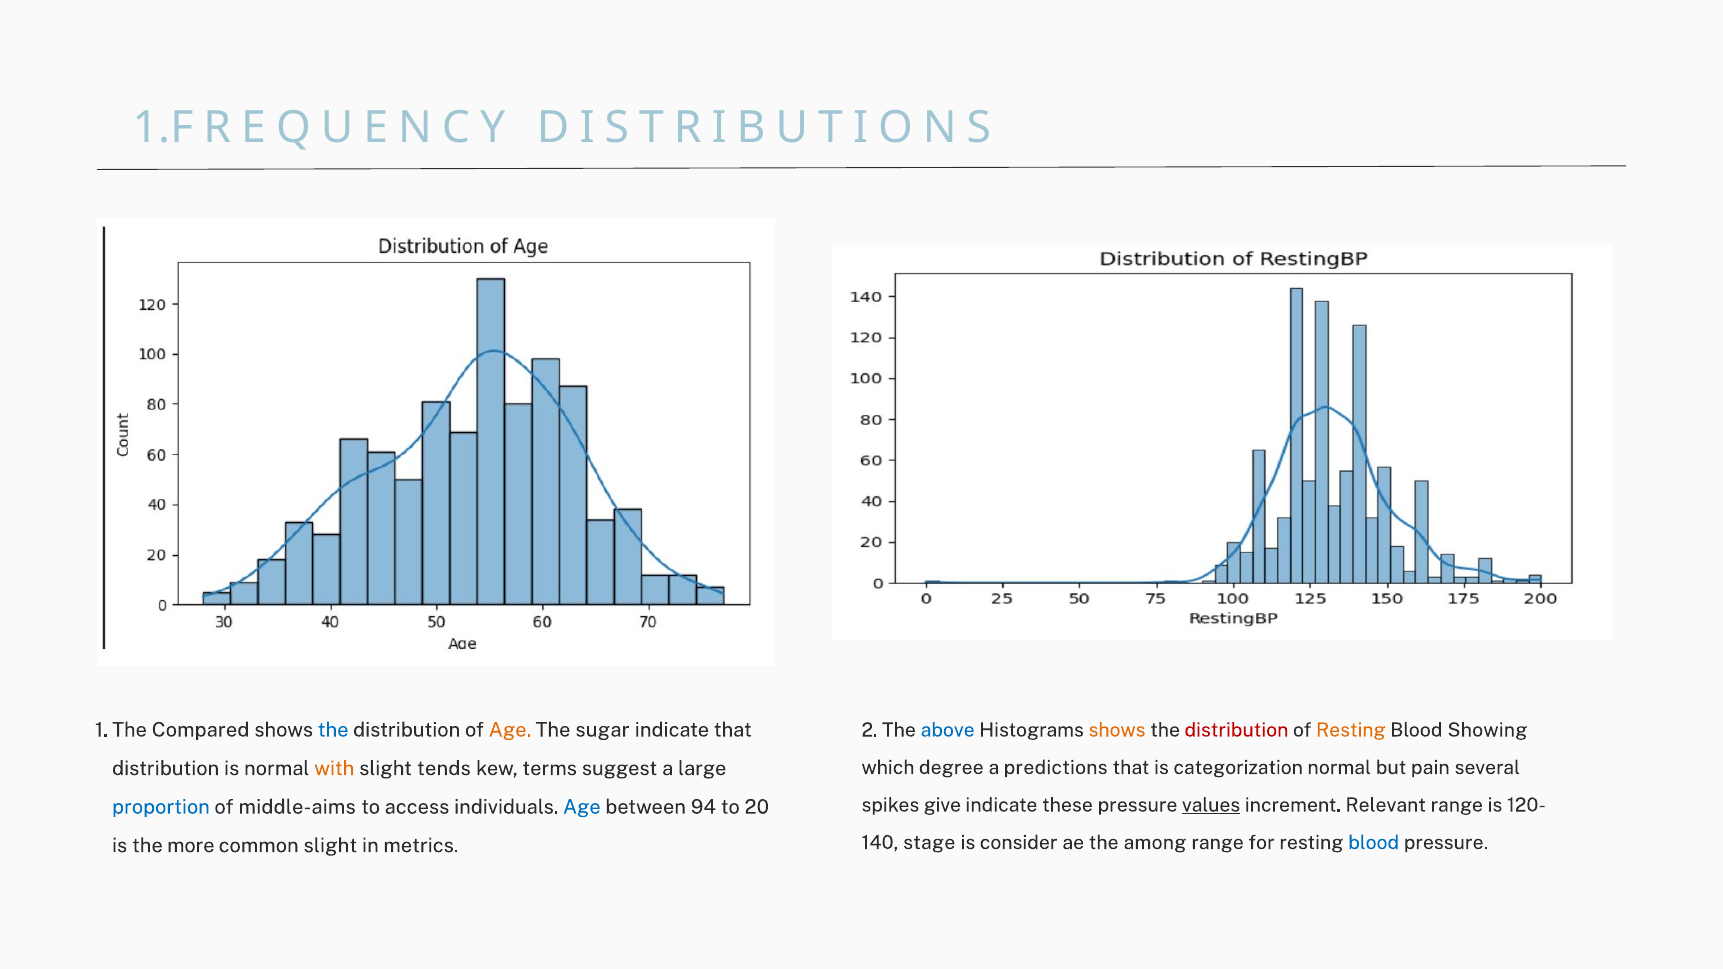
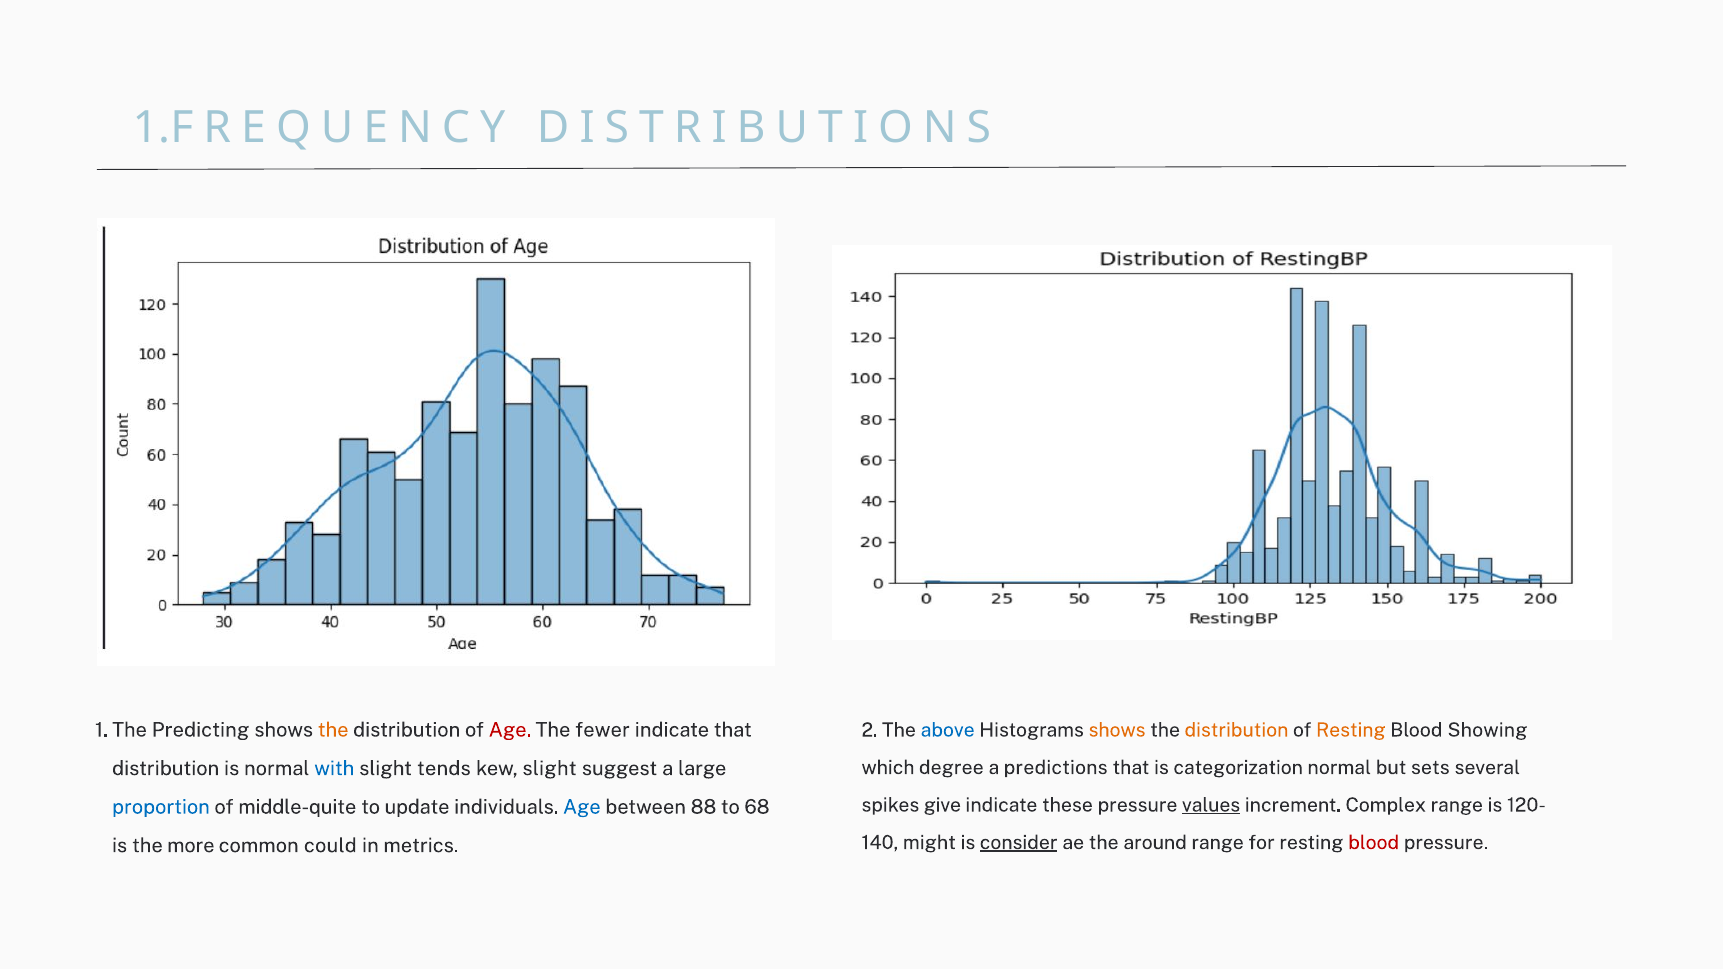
Compared: Compared -> Predicting
the at (333, 730) colour: blue -> orange
Age at (510, 730) colour: orange -> red
sugar: sugar -> fewer
distribution at (1236, 730) colour: red -> orange
pain: pain -> sets
with colour: orange -> blue
kew terms: terms -> slight
Relevant: Relevant -> Complex
middle-aims: middle-aims -> middle-quite
access: access -> update
94: 94 -> 88
20: 20 -> 68
stage: stage -> might
consider underline: none -> present
among: among -> around
blood at (1374, 843) colour: blue -> red
common slight: slight -> could
